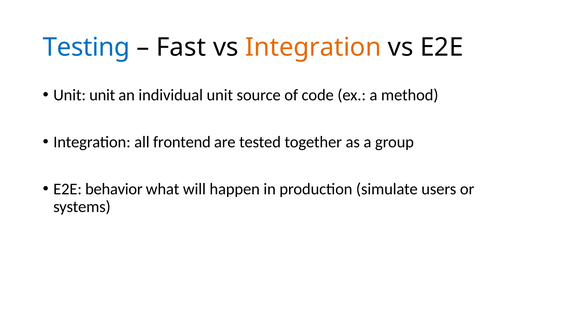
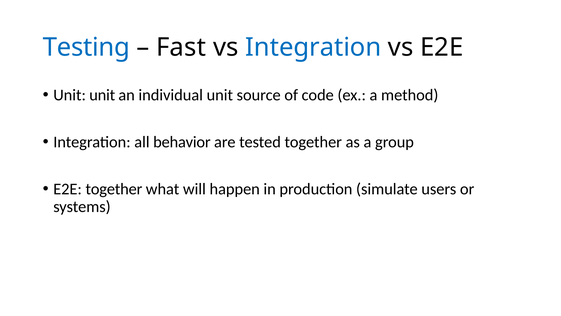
Integration at (313, 47) colour: orange -> blue
frontend: frontend -> behavior
E2E behavior: behavior -> together
